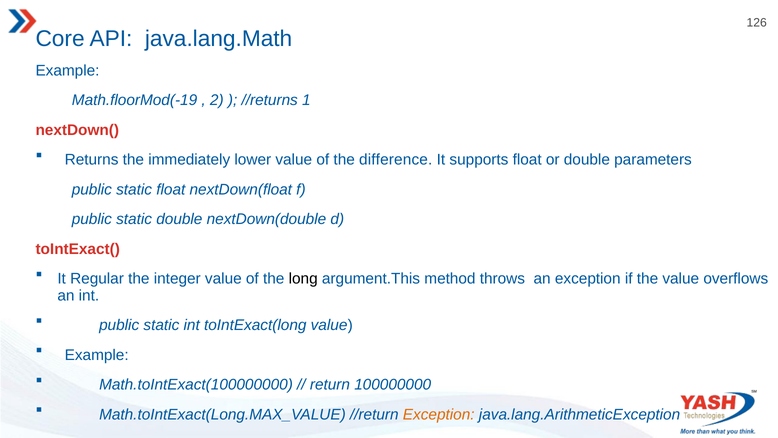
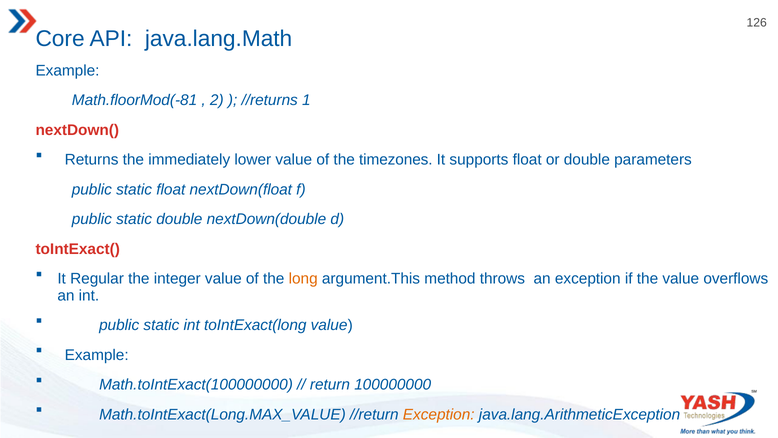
Math.floorMod(-19: Math.floorMod(-19 -> Math.floorMod(-81
difference: difference -> timezones
long colour: black -> orange
